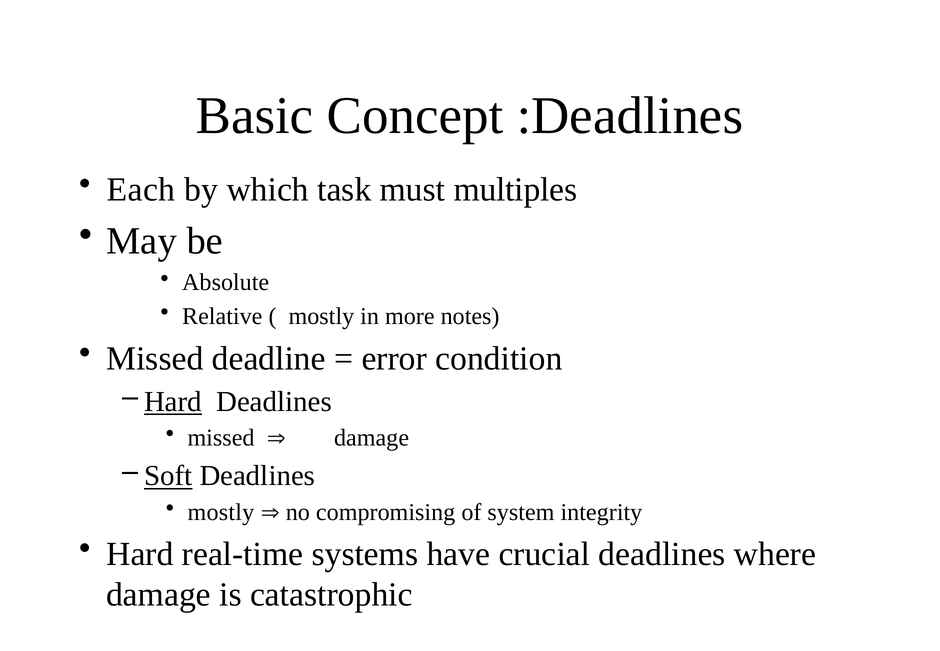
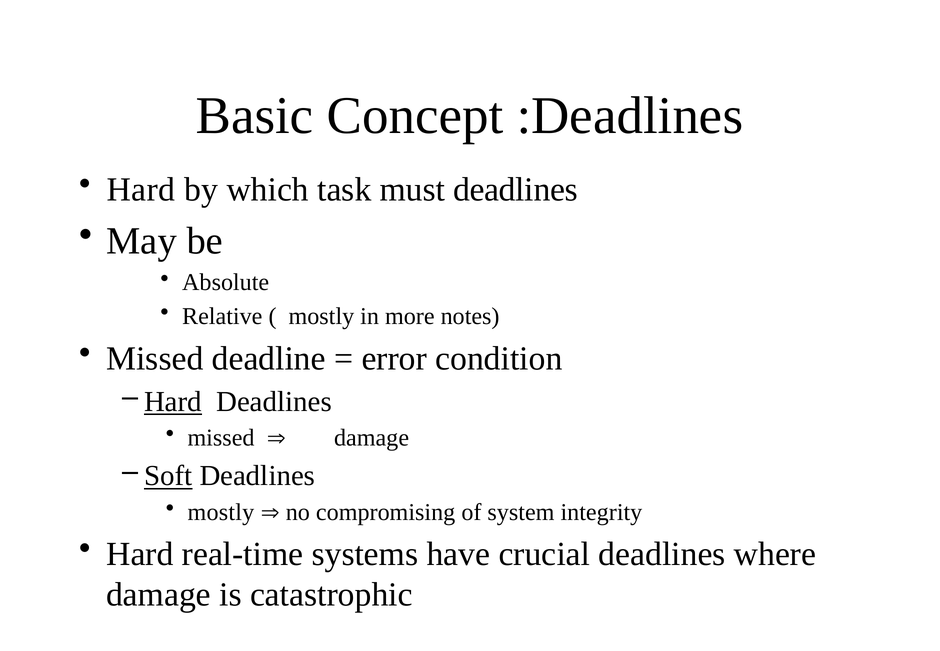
Each at (141, 190): Each -> Hard
must multiples: multiples -> deadlines
